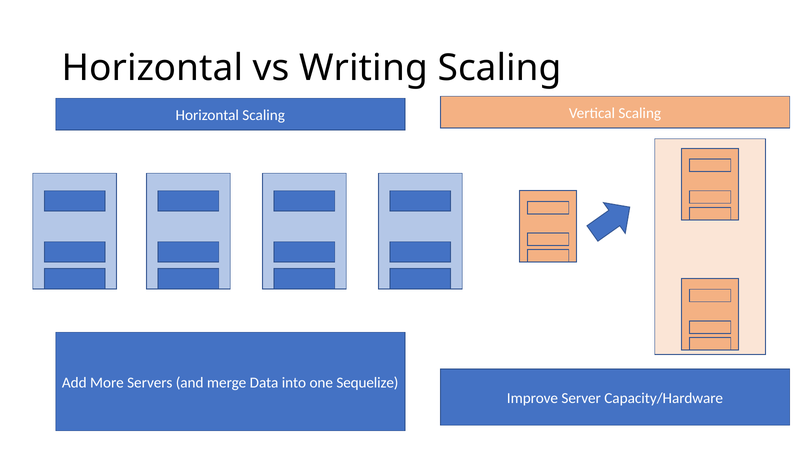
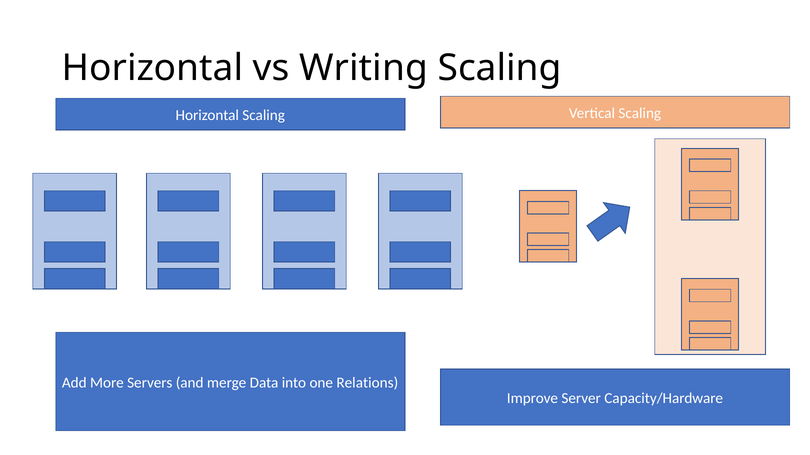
Sequelize: Sequelize -> Relations
